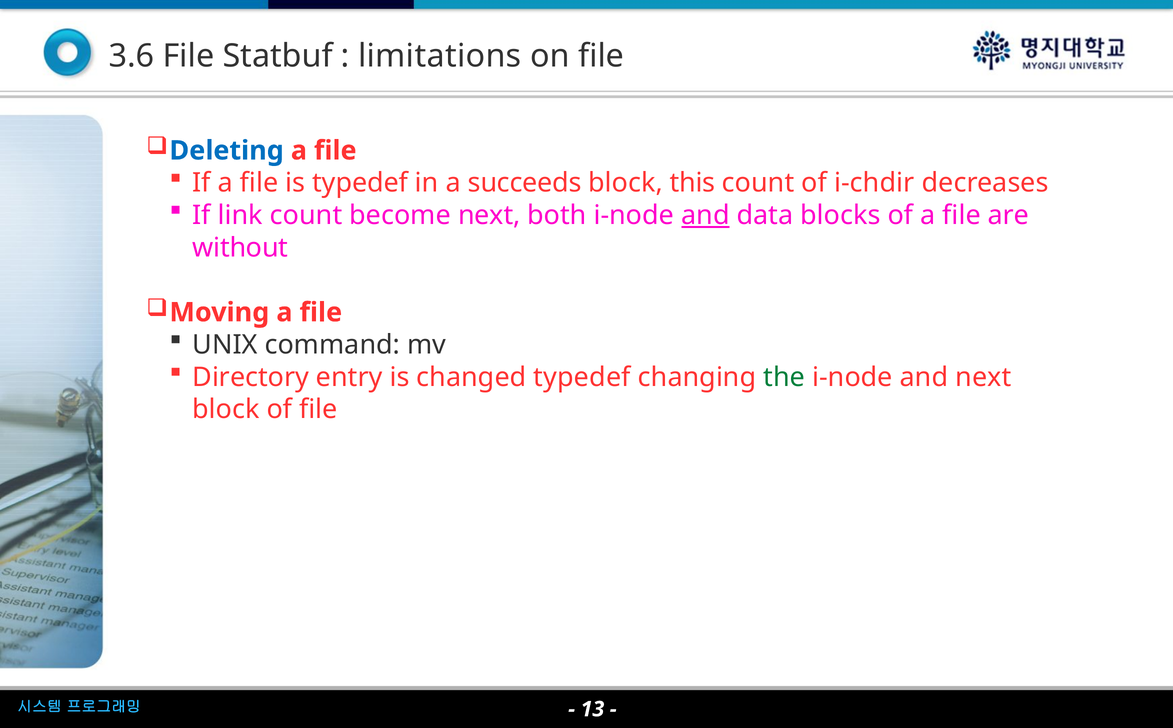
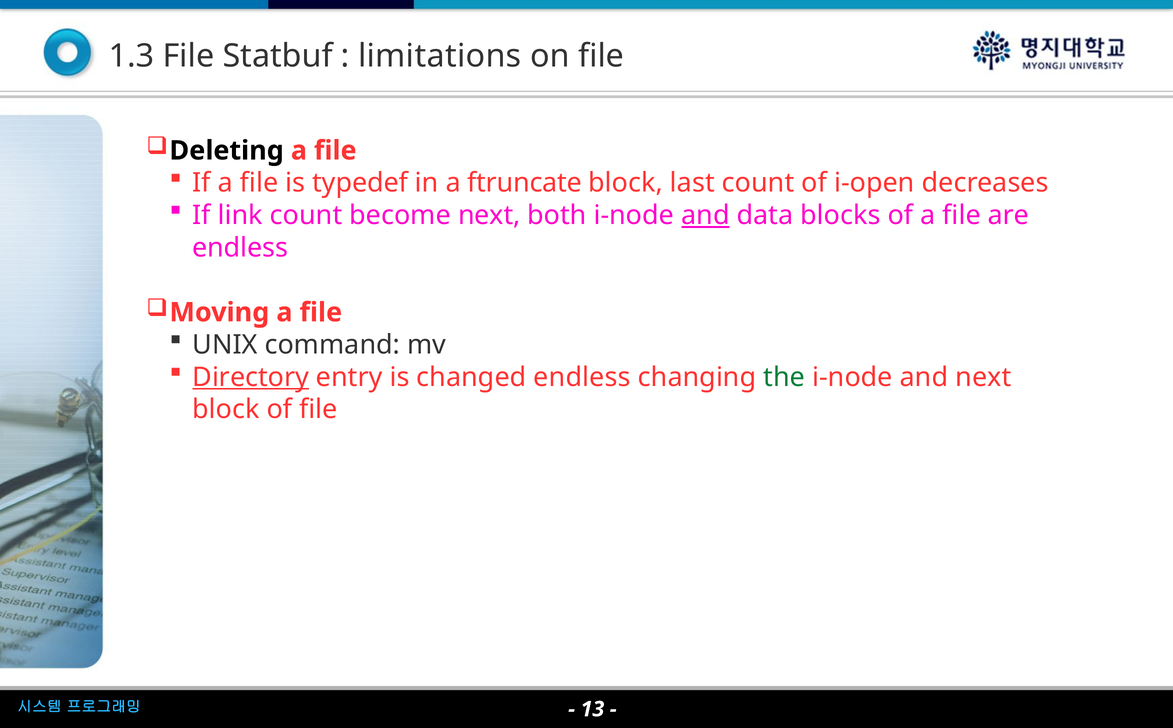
3.6: 3.6 -> 1.3
Deleting colour: blue -> black
succeeds: succeeds -> ftruncate
this: this -> last
i-chdir: i-chdir -> i-open
without at (240, 248): without -> endless
Directory underline: none -> present
changed typedef: typedef -> endless
